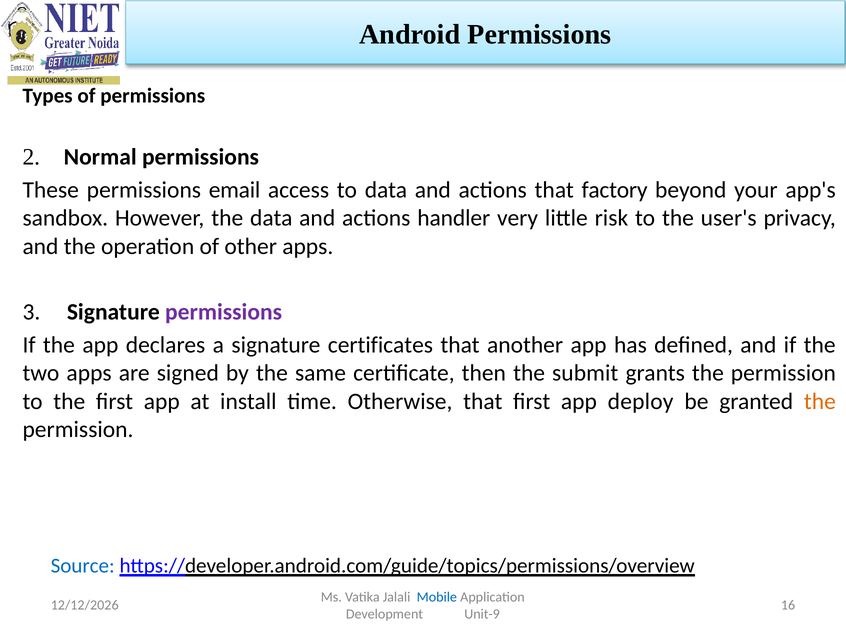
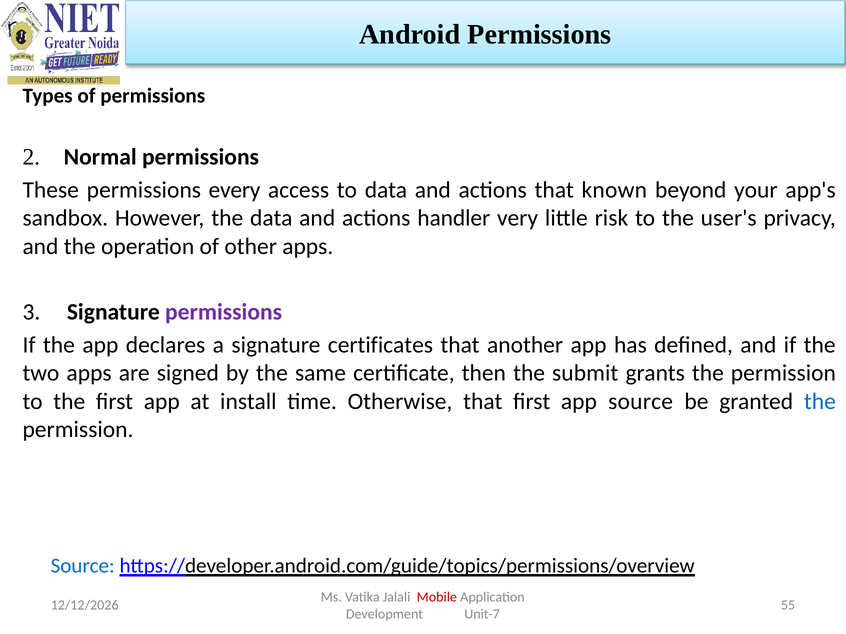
email: email -> every
factory: factory -> known
app deploy: deploy -> source
the at (820, 402) colour: orange -> blue
Mobile colour: blue -> red
16: 16 -> 55
Unit-9: Unit-9 -> Unit-7
